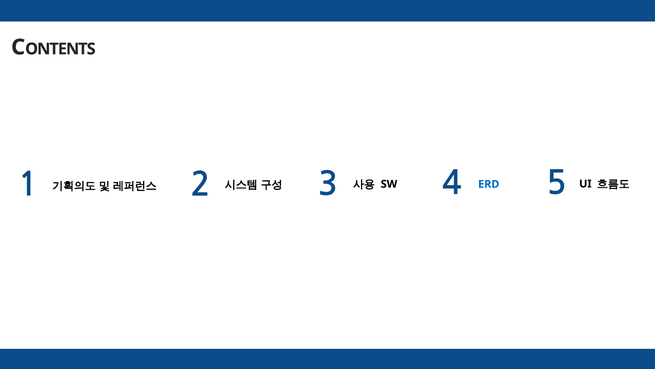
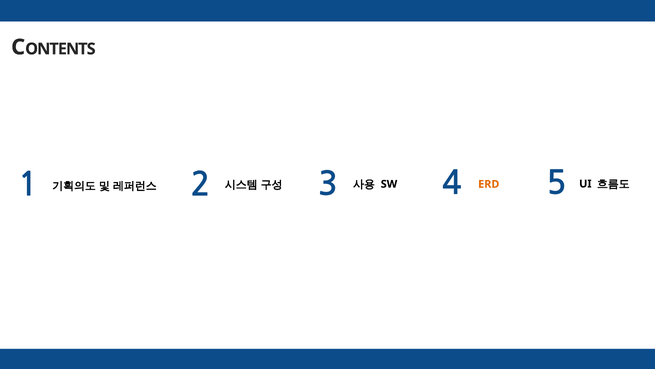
ERD colour: blue -> orange
